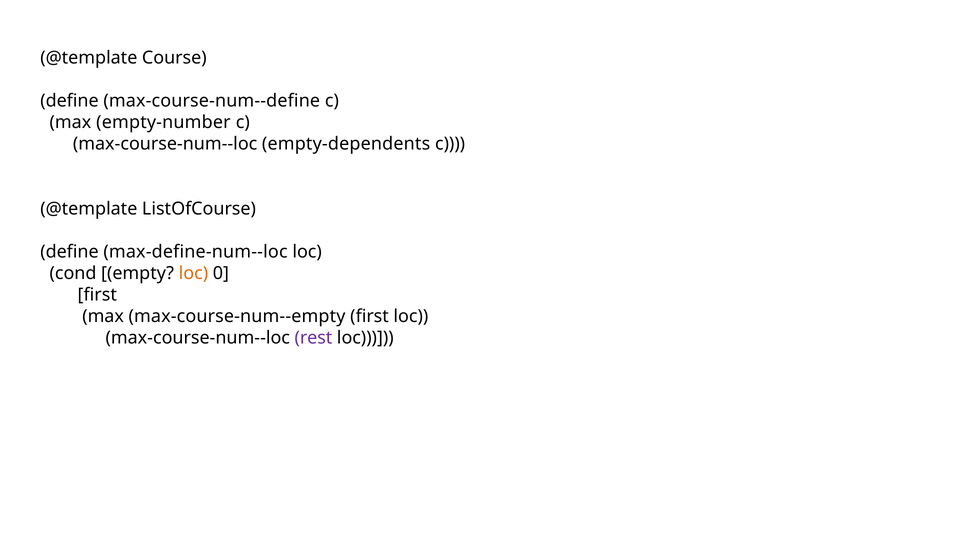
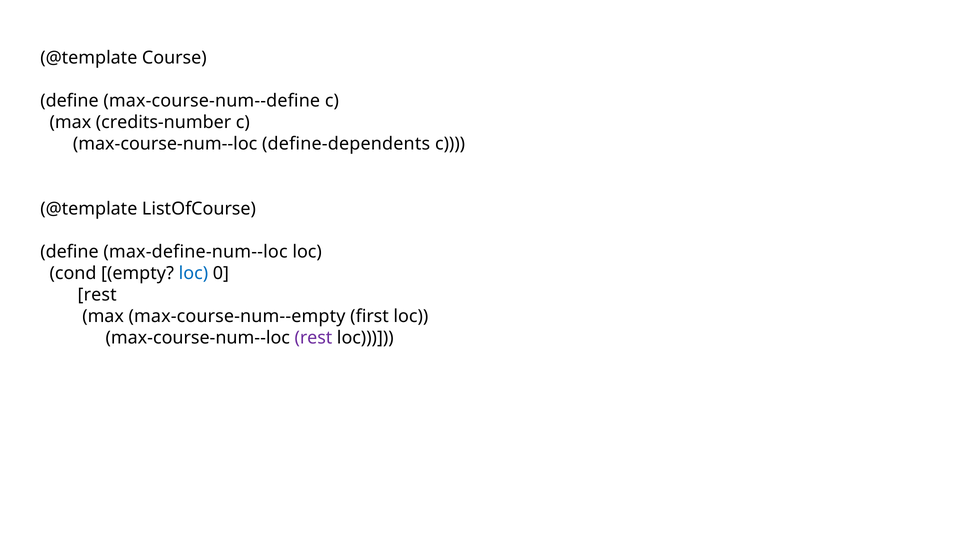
empty-number: empty-number -> credits-number
empty-dependents: empty-dependents -> define-dependents
loc at (193, 273) colour: orange -> blue
first at (97, 295): first -> rest
